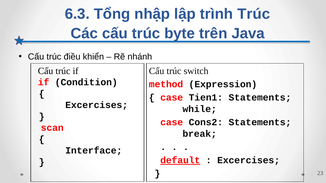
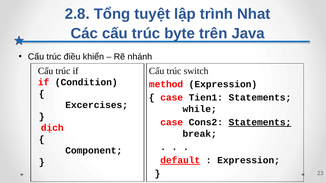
6.3: 6.3 -> 2.8
nhập: nhập -> tuyệt
trình Trúc: Trúc -> Nhat
Statements at (260, 123) underline: none -> present
scan: scan -> dịch
Interface: Interface -> Component
Excercises at (249, 161): Excercises -> Expression
